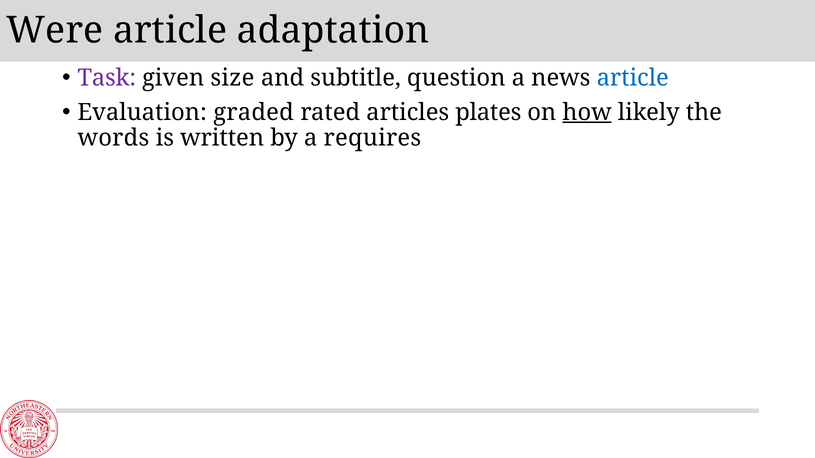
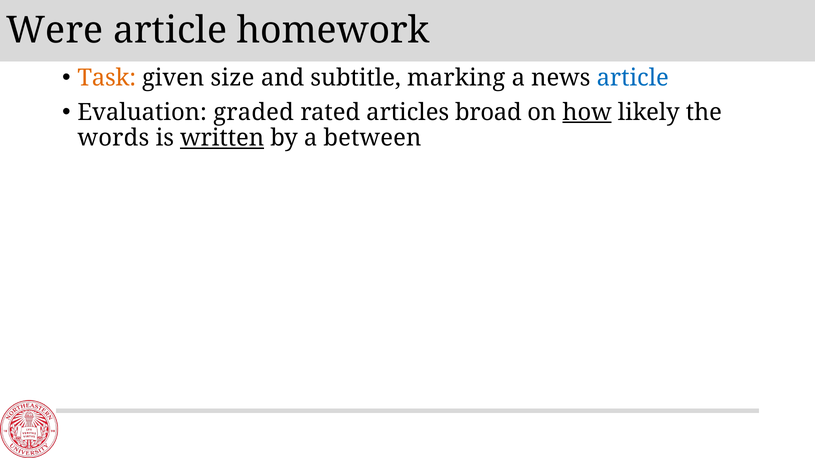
adaptation: adaptation -> homework
Task colour: purple -> orange
question: question -> marking
plates: plates -> broad
written underline: none -> present
requires: requires -> between
